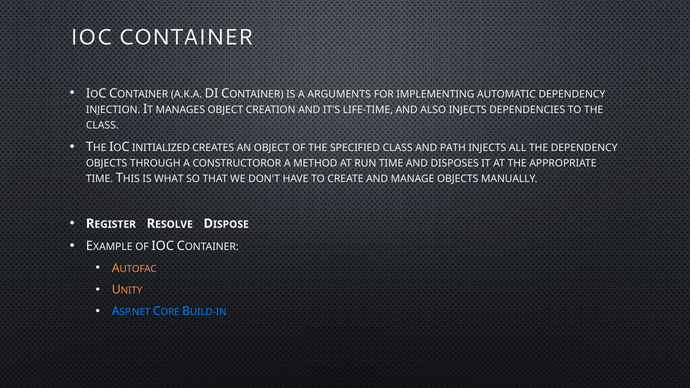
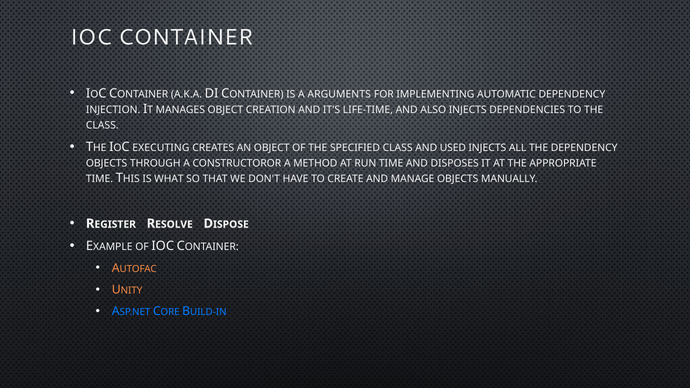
INITIALIZED: INITIALIZED -> EXECUTING
PATH: PATH -> USED
